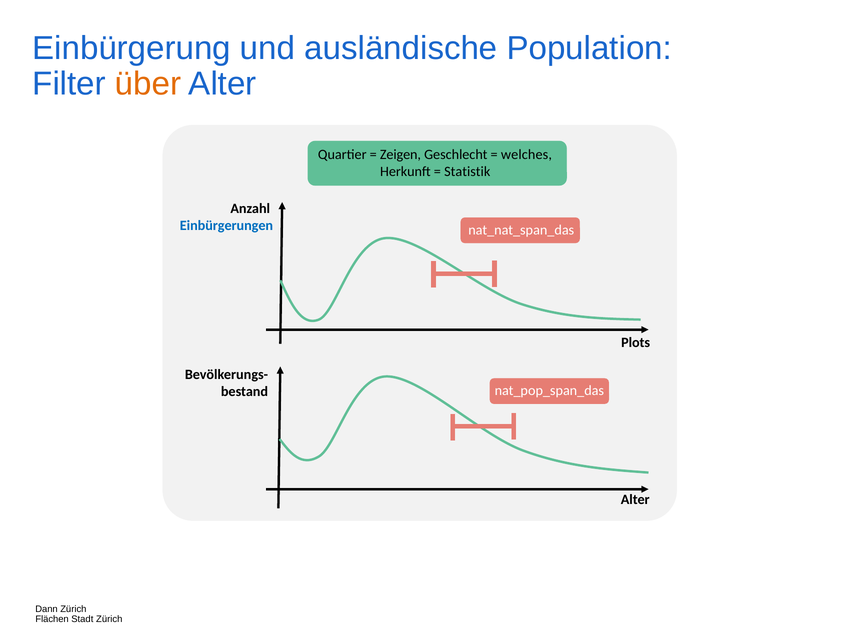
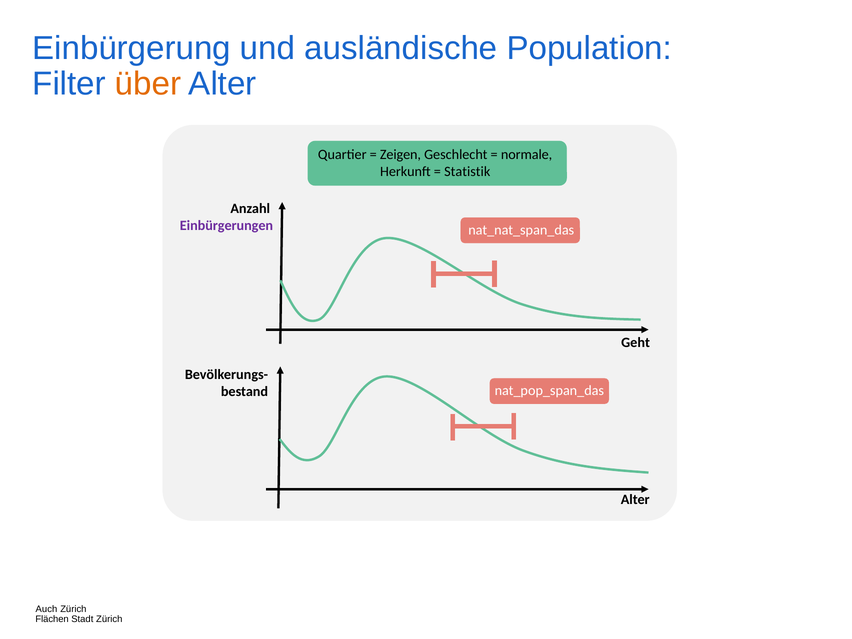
welches: welches -> normale
Einbürgerungen colour: blue -> purple
Plots: Plots -> Geht
Dann: Dann -> Auch
